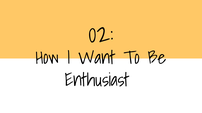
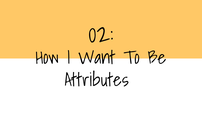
Enthusiast: Enthusiast -> Attributes
